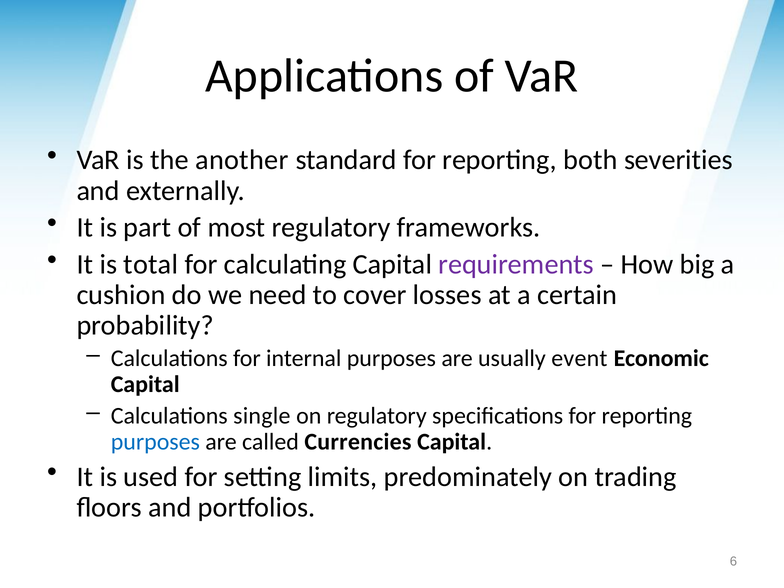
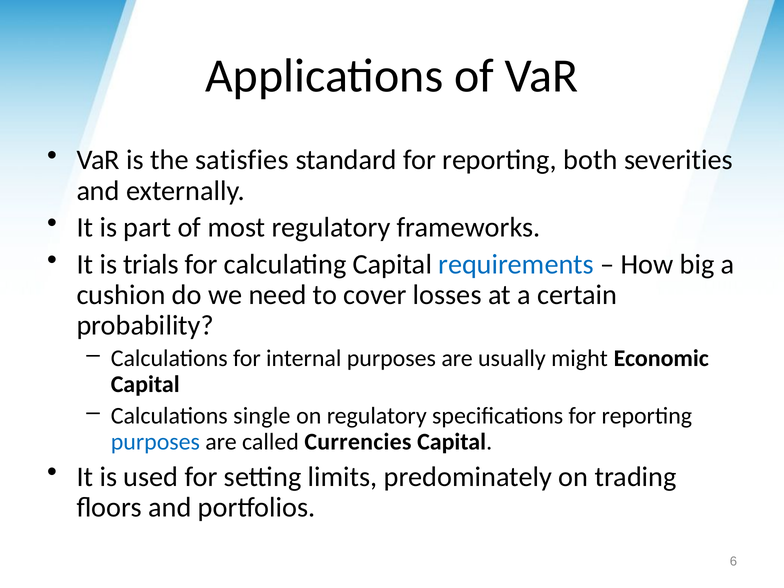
another: another -> satisfies
total: total -> trials
requirements colour: purple -> blue
event: event -> might
